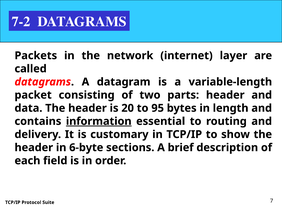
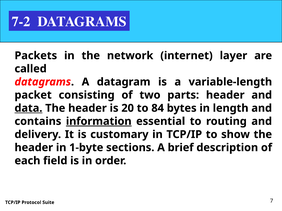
data underline: none -> present
95: 95 -> 84
6-byte: 6-byte -> 1-byte
